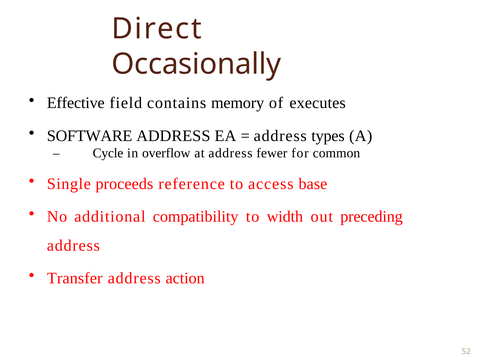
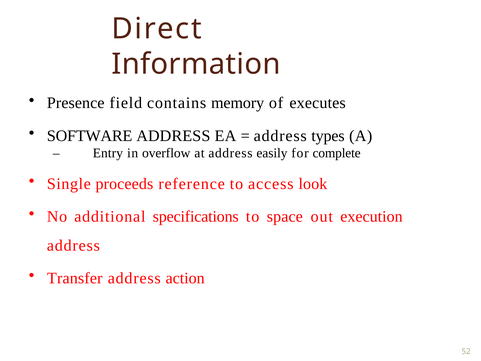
Occasionally: Occasionally -> Information
Effective: Effective -> Presence
Cycle: Cycle -> Entry
fewer: fewer -> easily
common: common -> complete
base: base -> look
compatibility: compatibility -> specifications
width: width -> space
preceding: preceding -> execution
